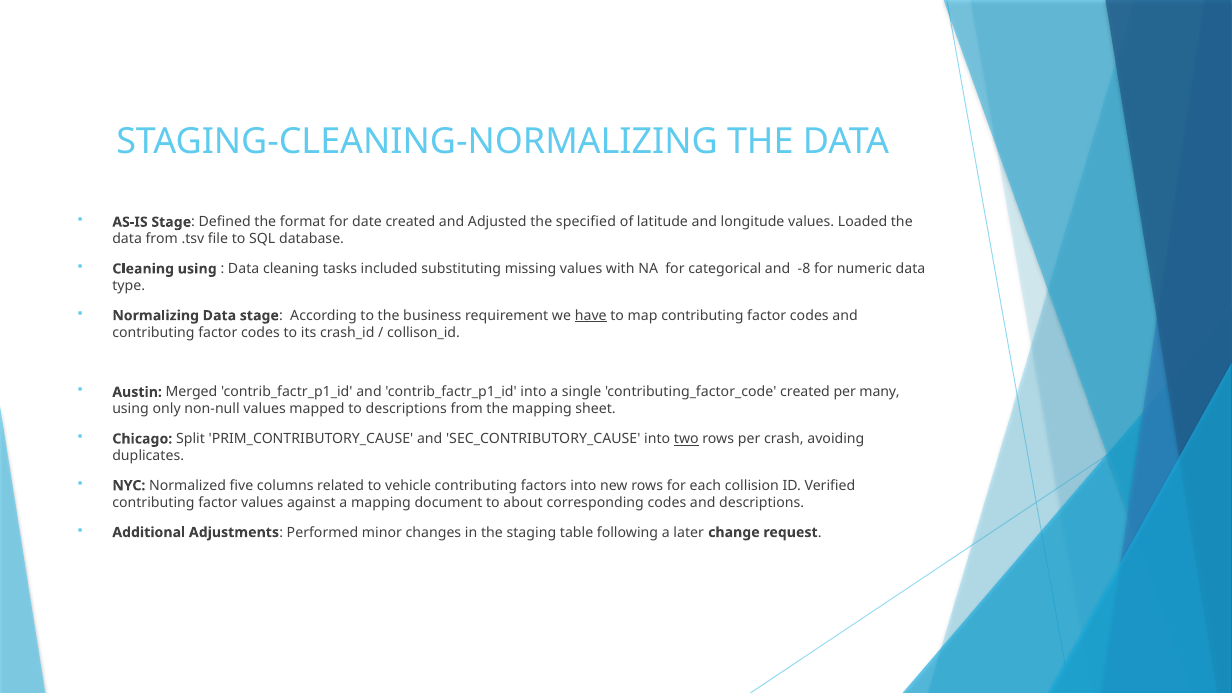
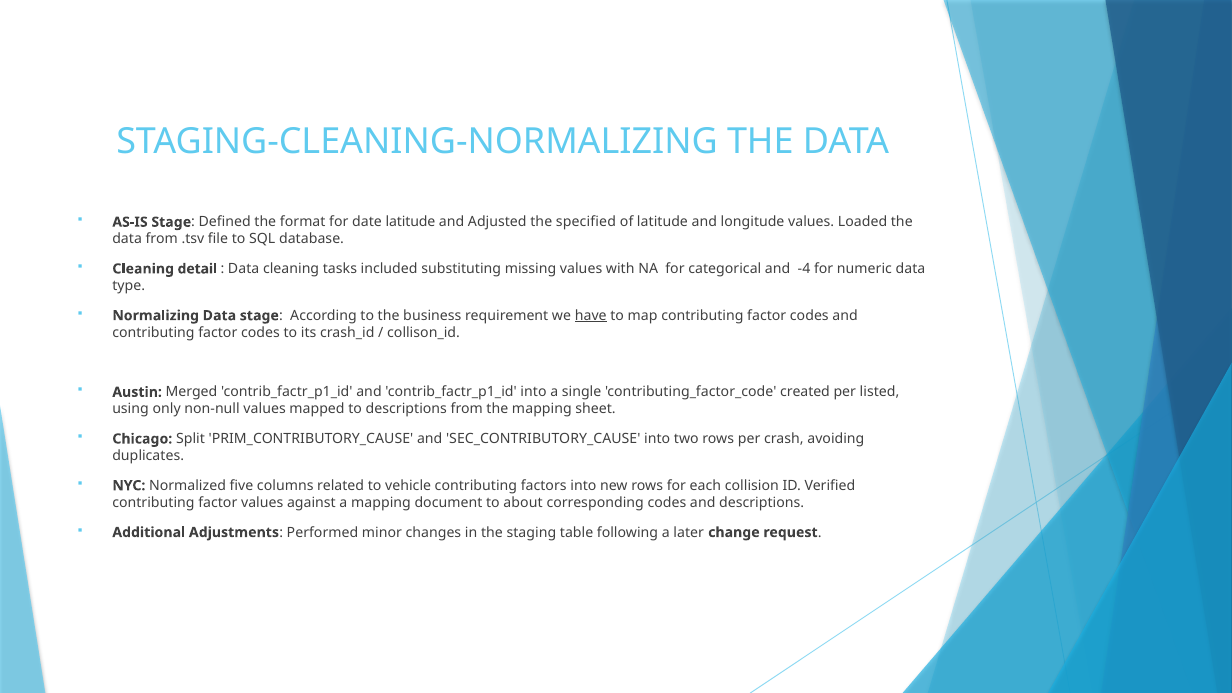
date created: created -> latitude
Cleaning using: using -> detail
-8: -8 -> -4
many: many -> listed
two underline: present -> none
